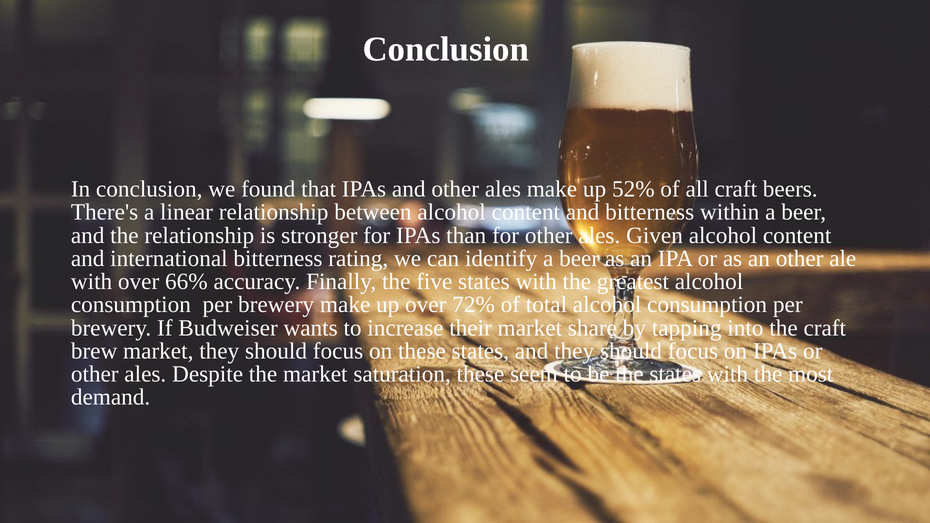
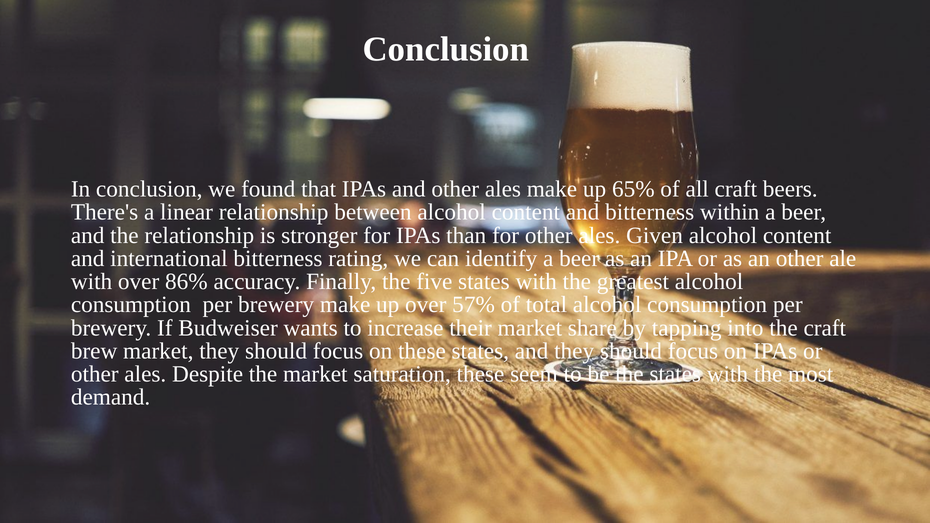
52%: 52% -> 65%
66%: 66% -> 86%
72%: 72% -> 57%
